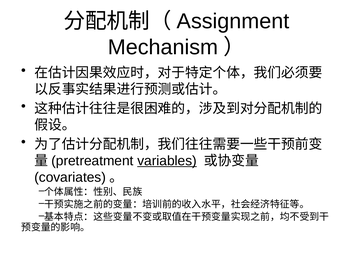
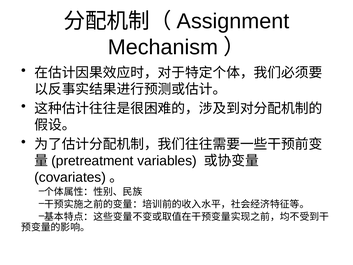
variables underline: present -> none
